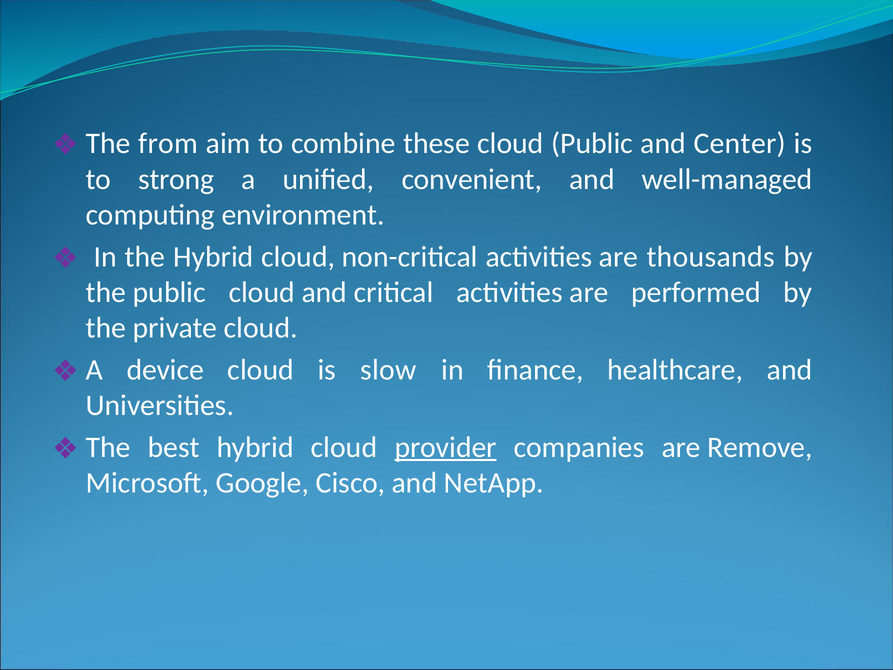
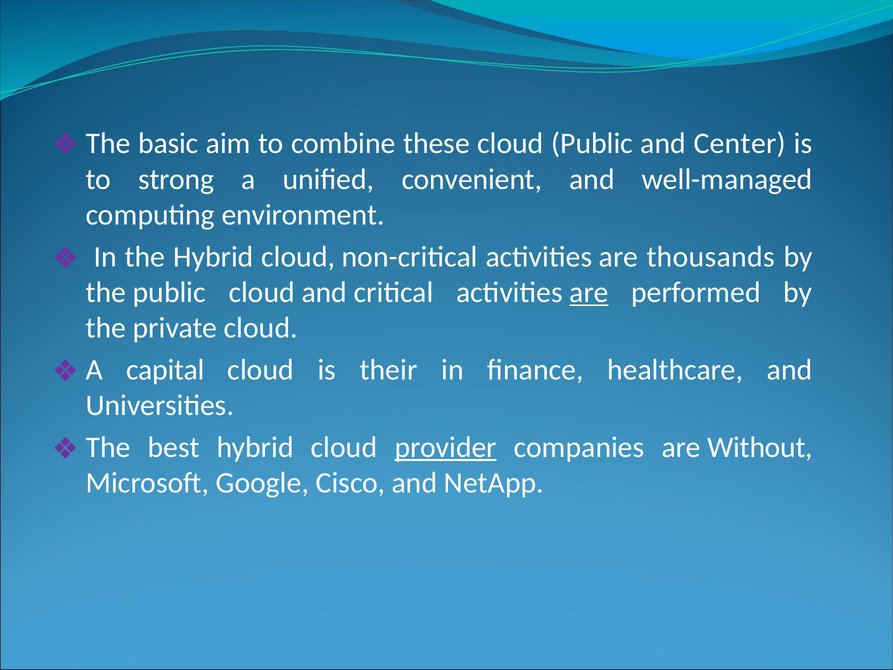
from: from -> basic
are at (589, 292) underline: none -> present
device: device -> capital
slow: slow -> their
Remove: Remove -> Without
